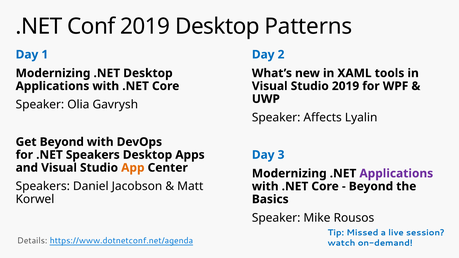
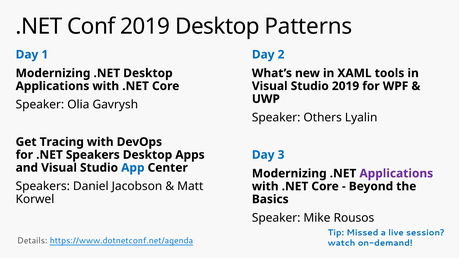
Affects: Affects -> Others
Get Beyond: Beyond -> Tracing
App colour: orange -> blue
